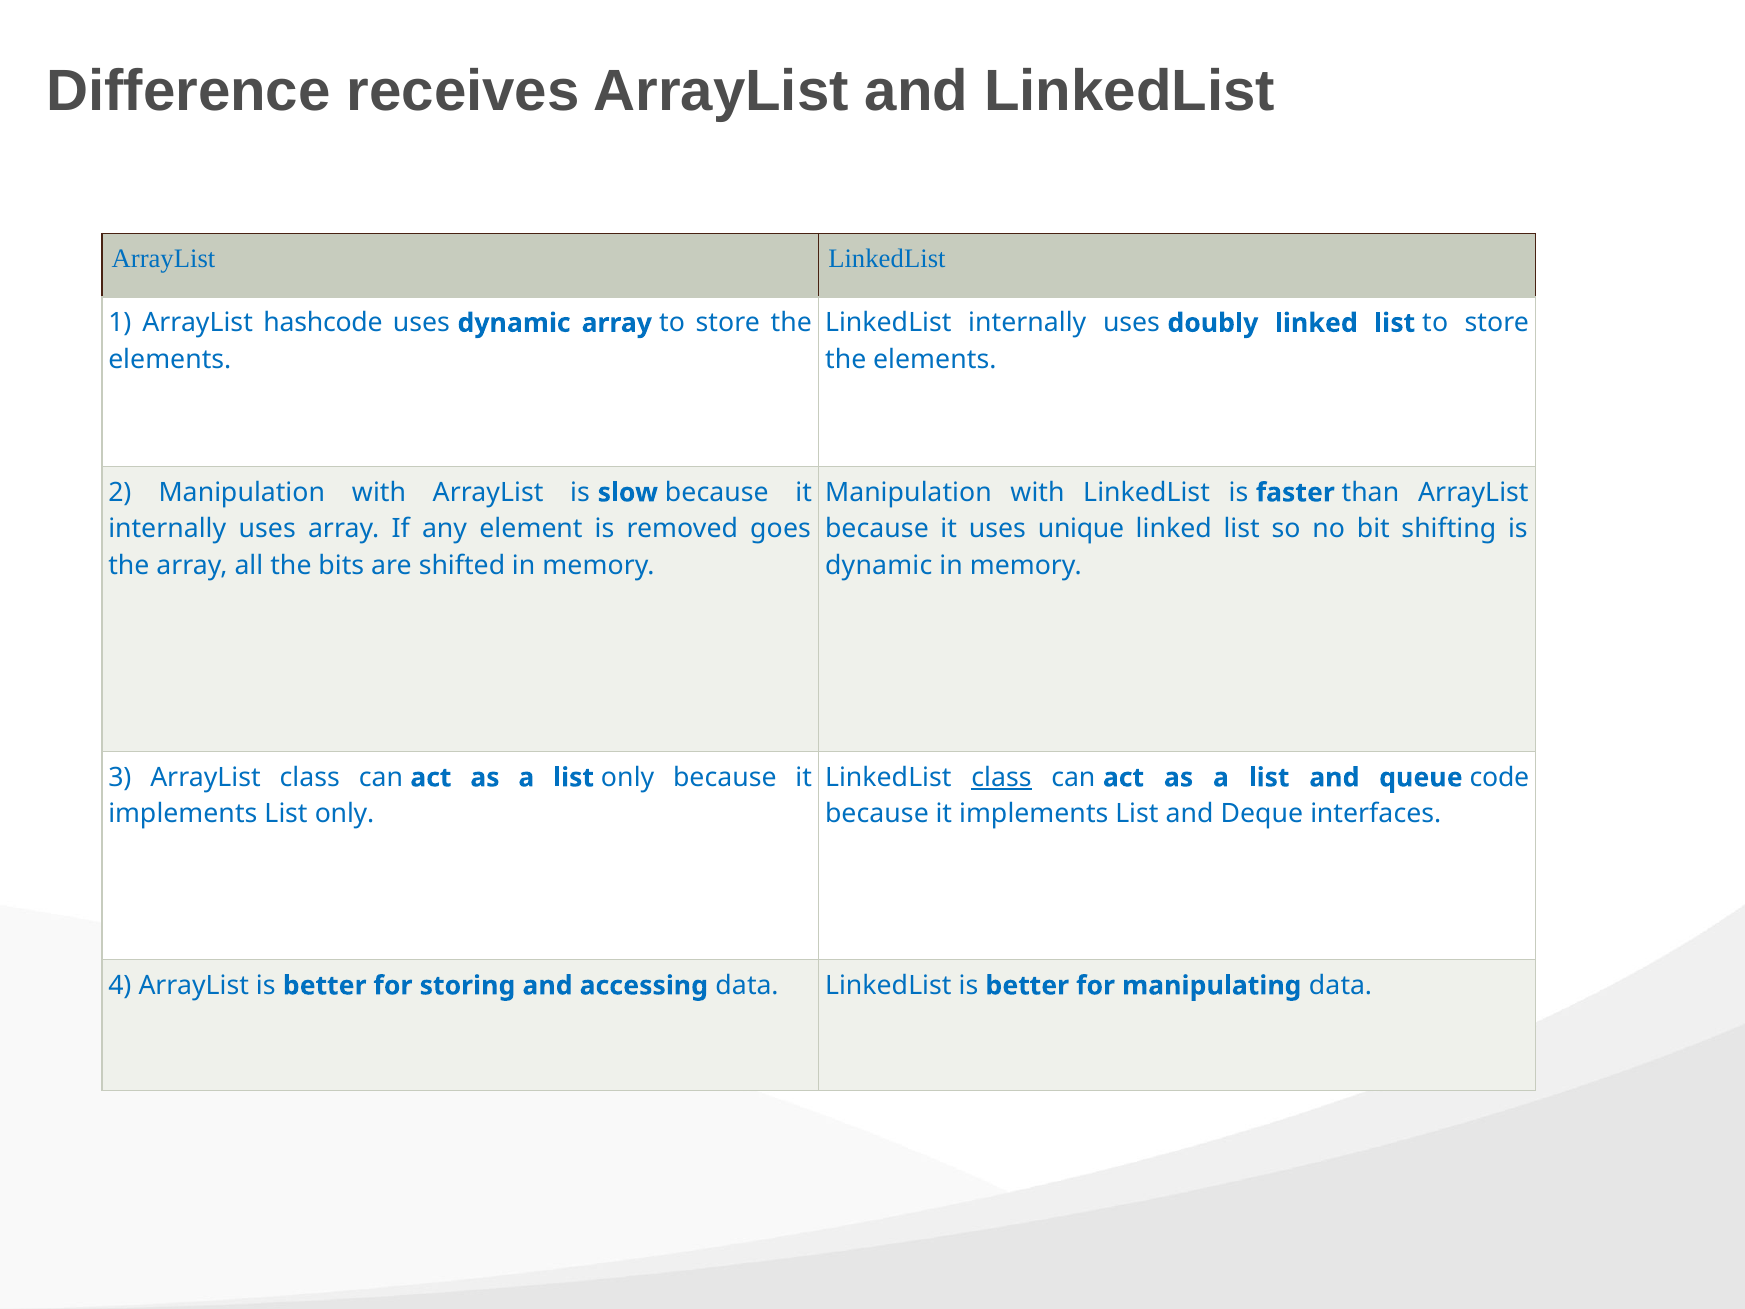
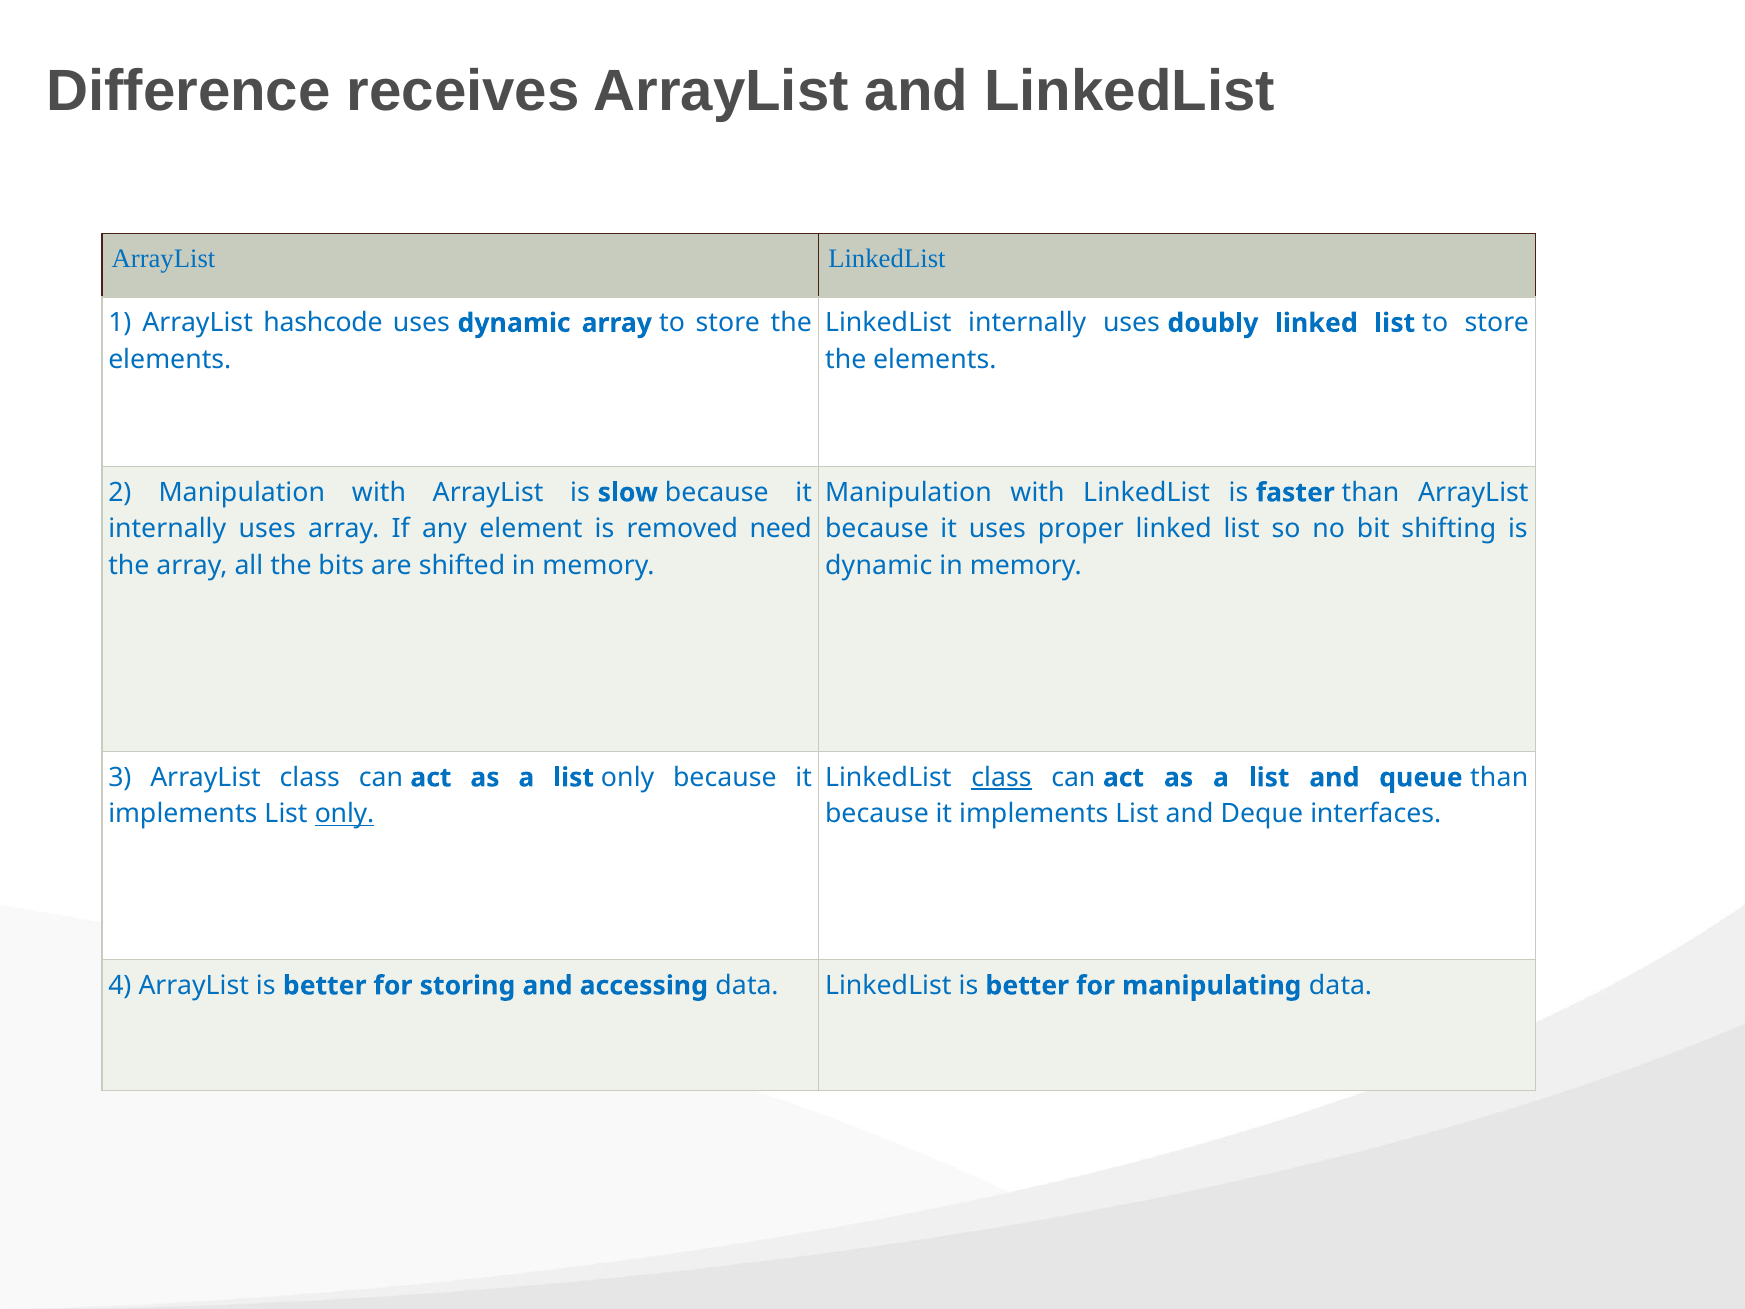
goes: goes -> need
unique: unique -> proper
queue code: code -> than
only at (345, 814) underline: none -> present
